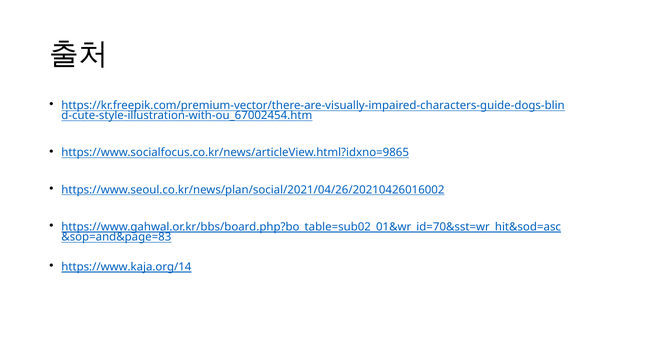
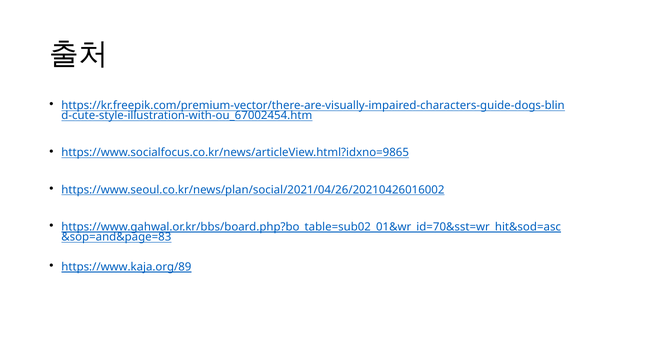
https://www.kaja.org/14: https://www.kaja.org/14 -> https://www.kaja.org/89
